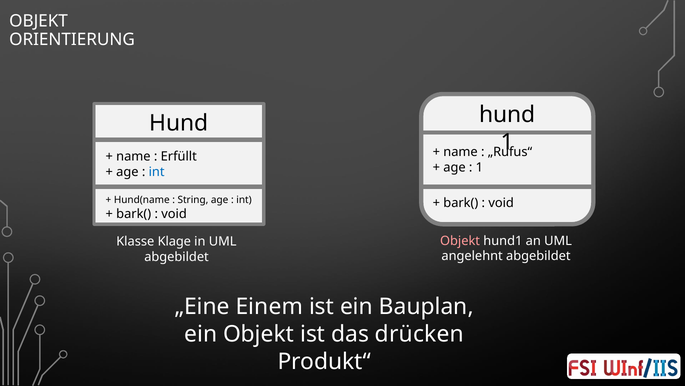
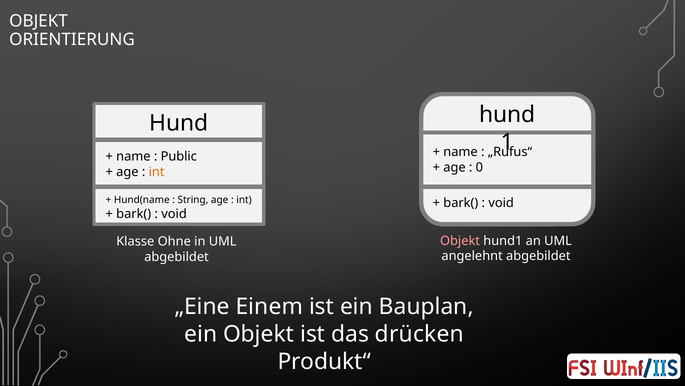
Erfüllt: Erfüllt -> Public
1 at (479, 167): 1 -> 0
int at (157, 172) colour: blue -> orange
Klage: Klage -> Ohne
